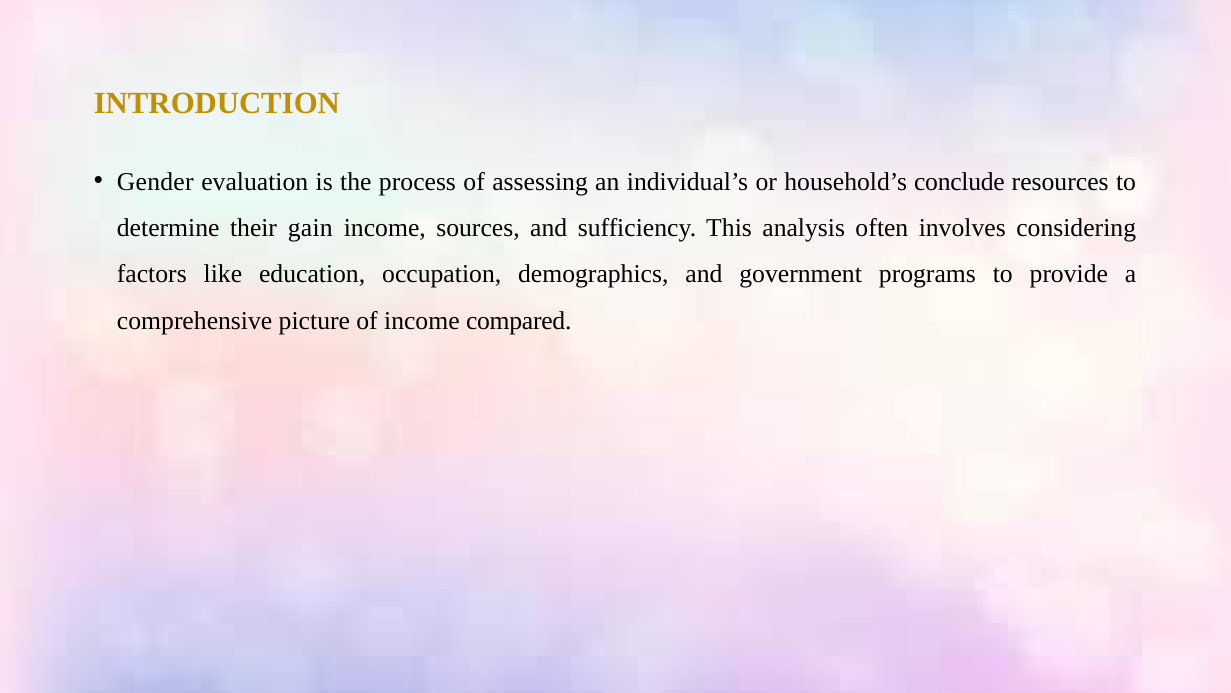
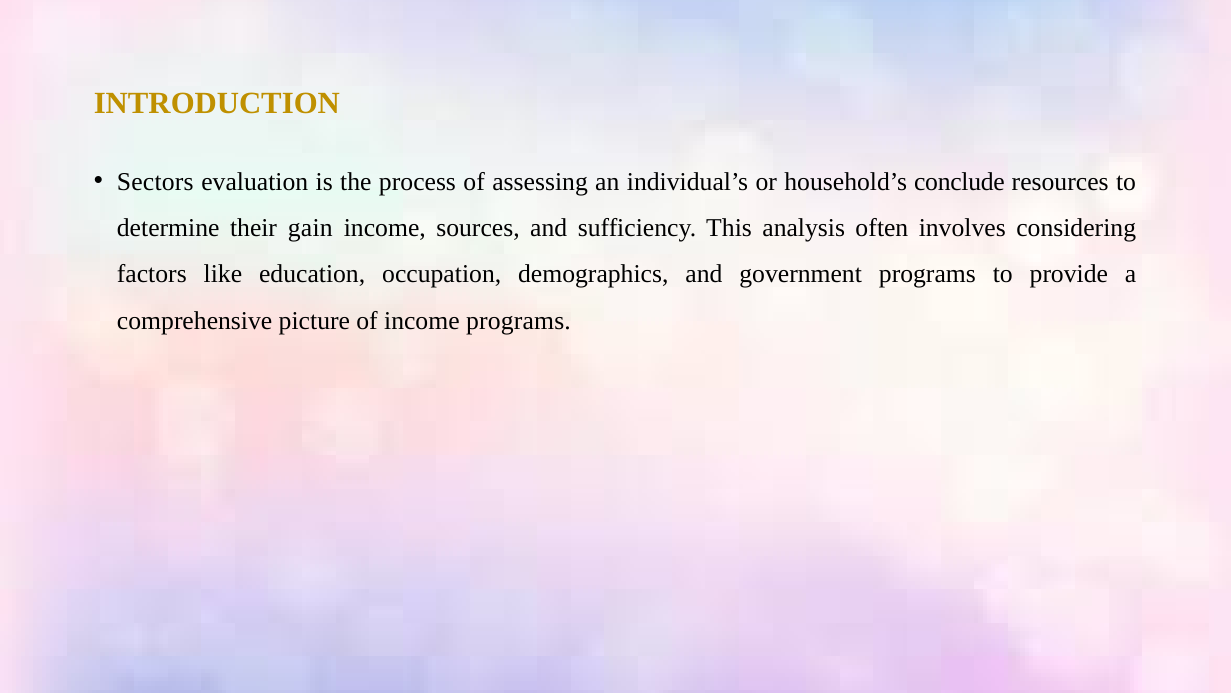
Gender: Gender -> Sectors
income compared: compared -> programs
